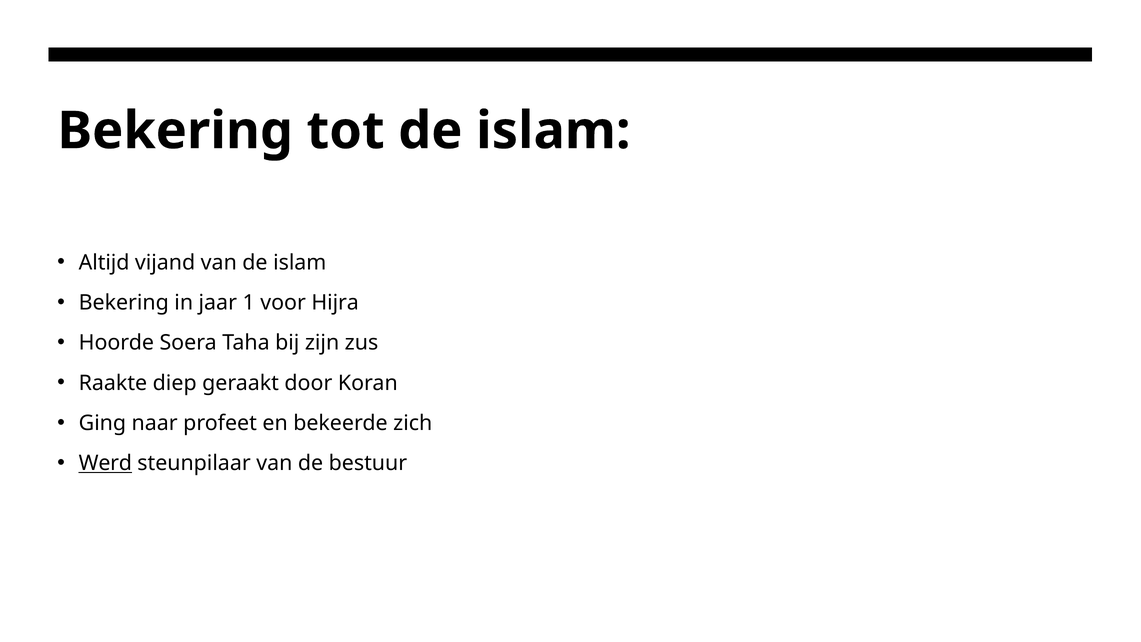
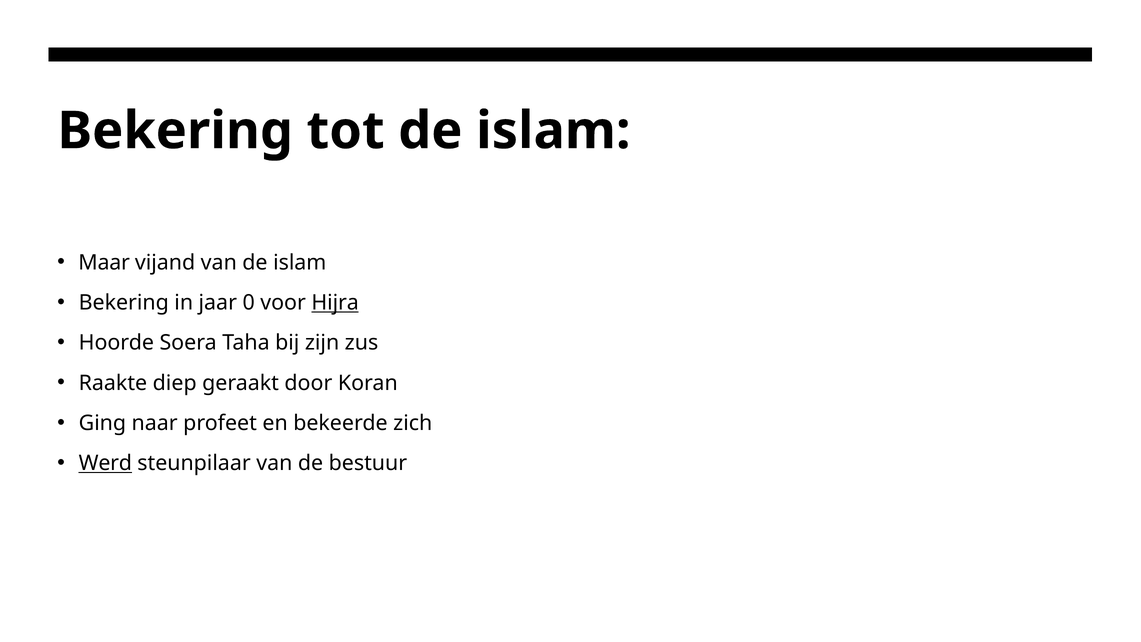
Altijd: Altijd -> Maar
1: 1 -> 0
Hijra underline: none -> present
